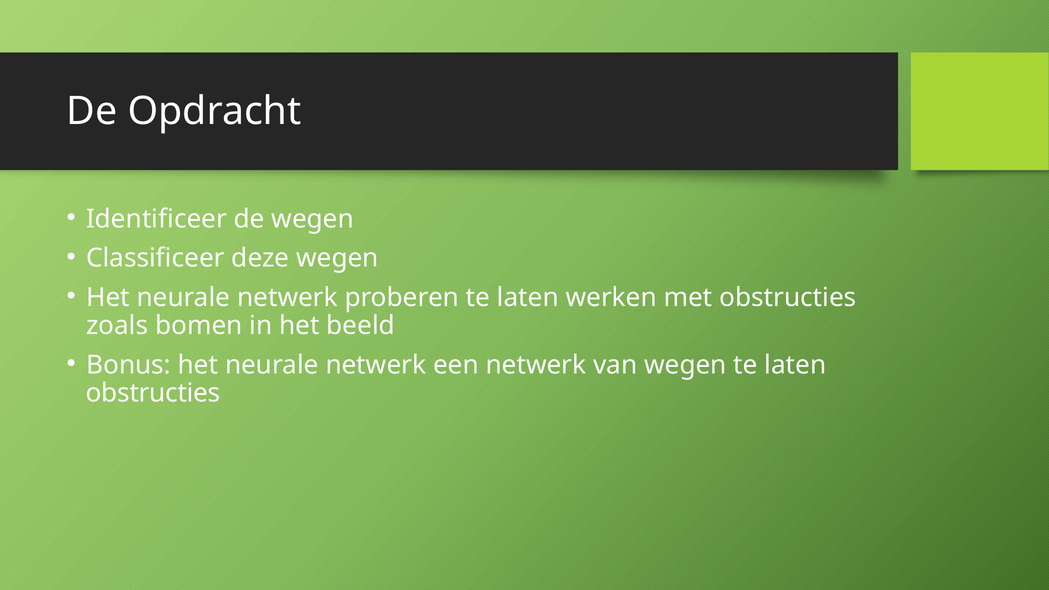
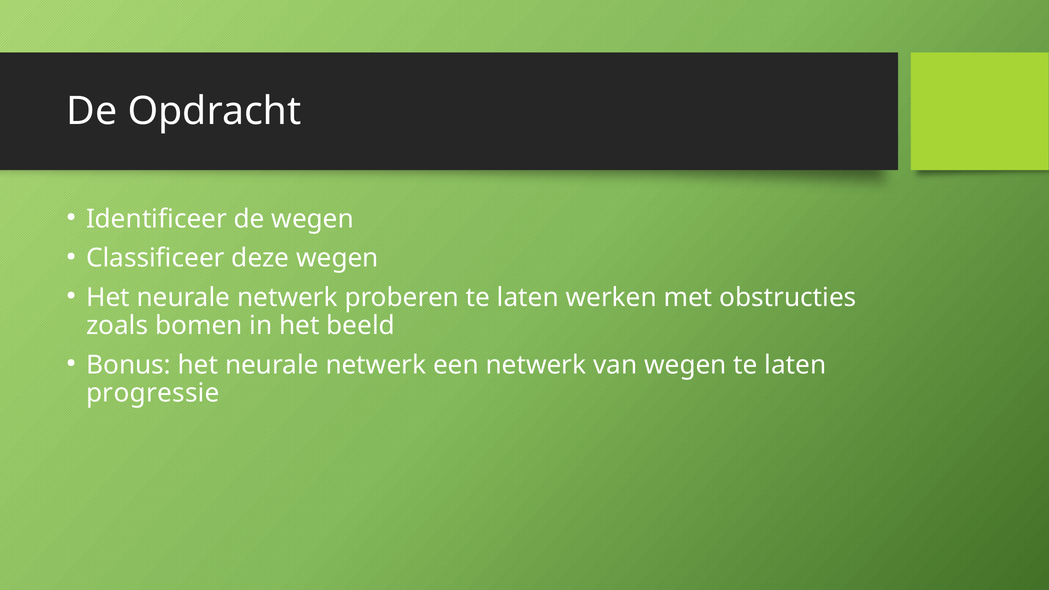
obstructies at (153, 393): obstructies -> progressie
